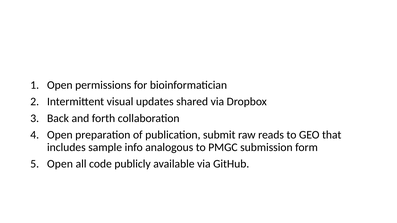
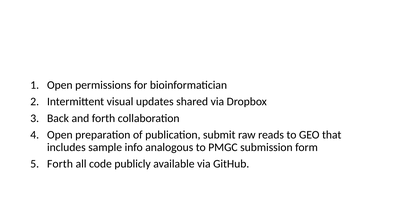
Open at (60, 164): Open -> Forth
